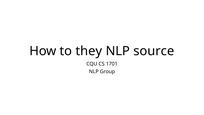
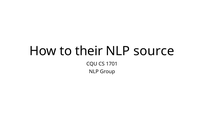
they: they -> their
